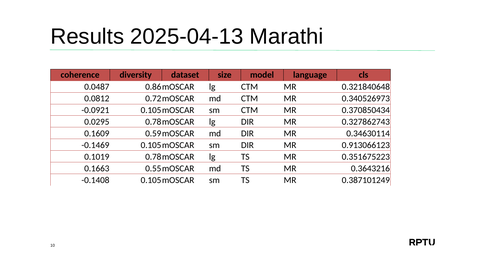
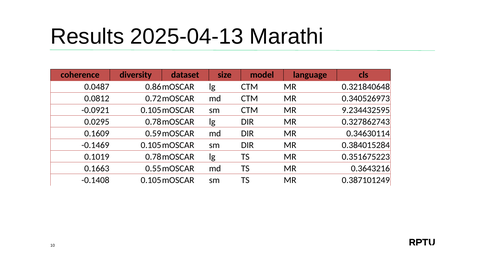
0.370850434: 0.370850434 -> 9.234432595
0.913066123: 0.913066123 -> 0.384015284
